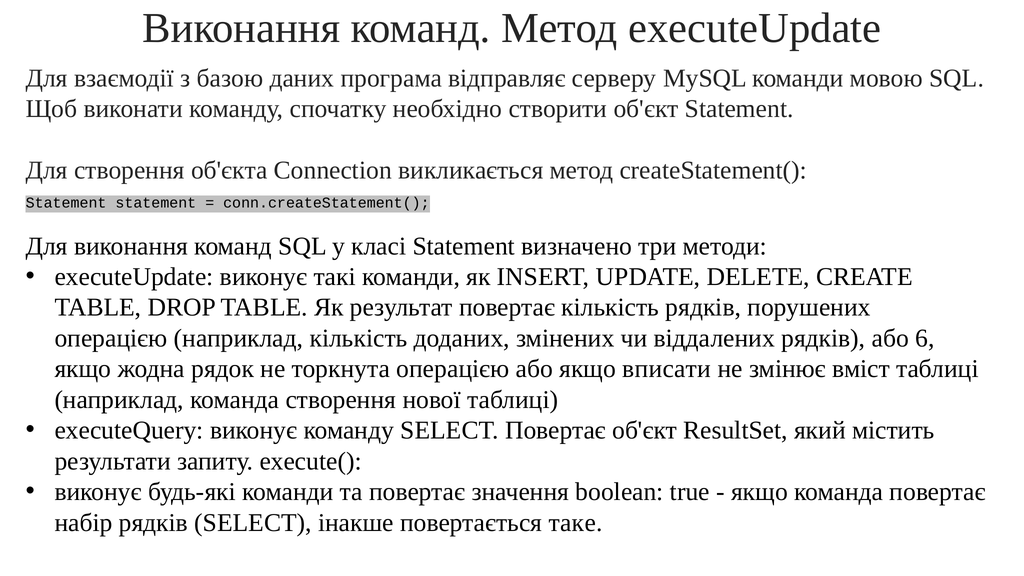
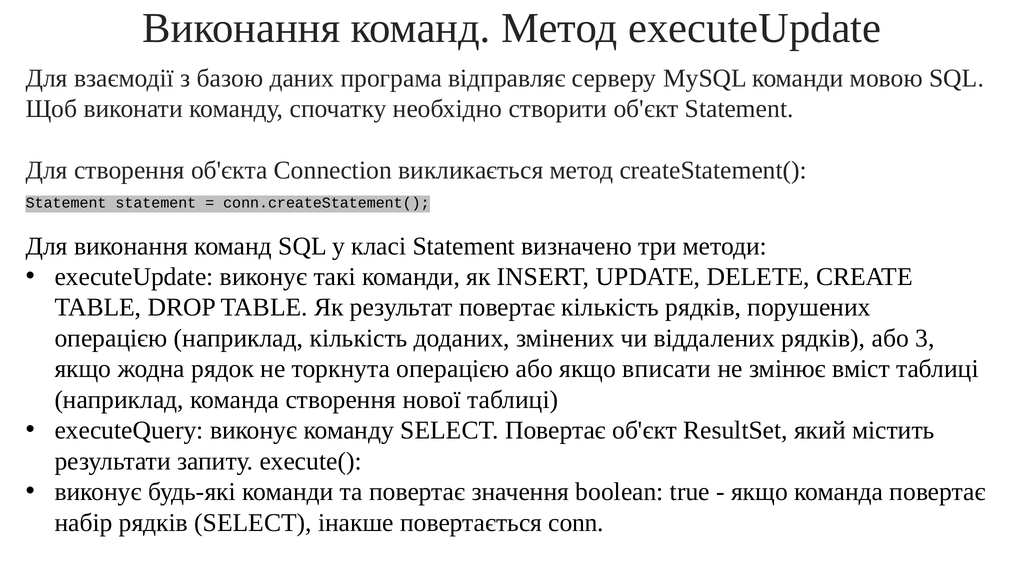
6: 6 -> 3
таке: таке -> conn
